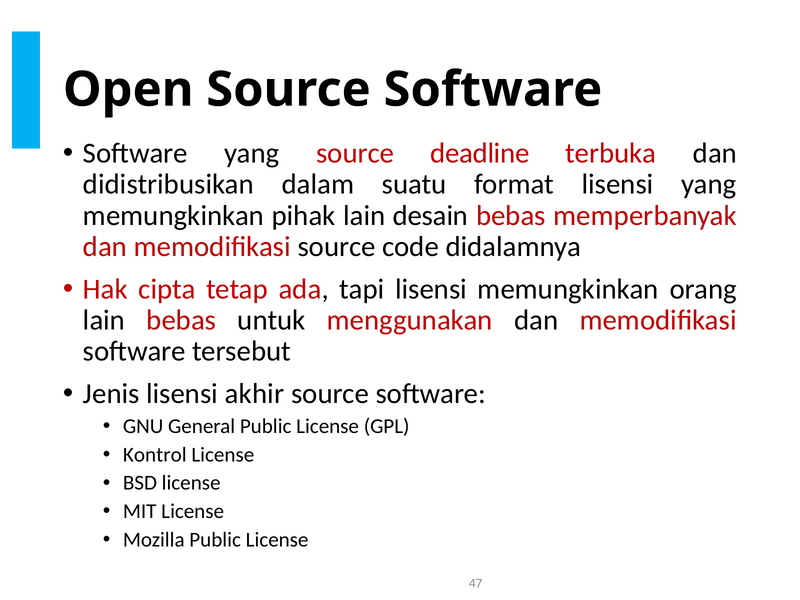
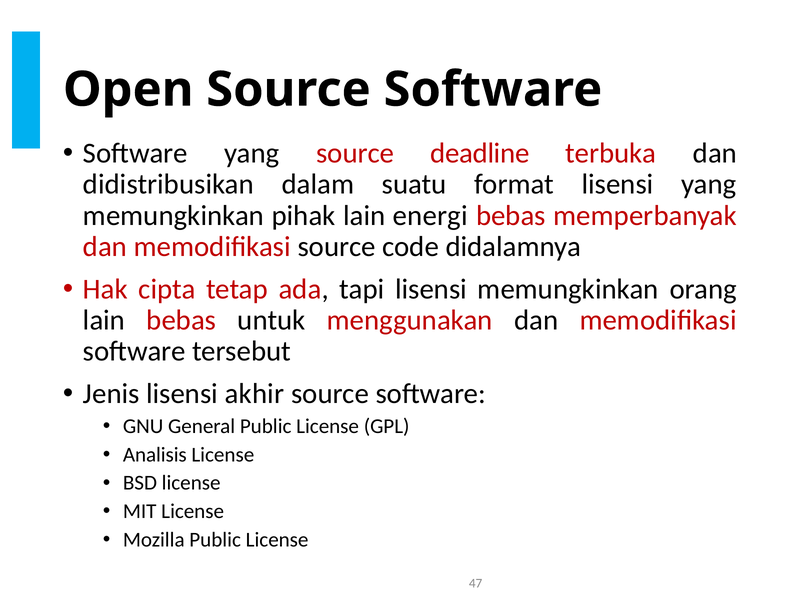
desain: desain -> energi
Kontrol: Kontrol -> Analisis
